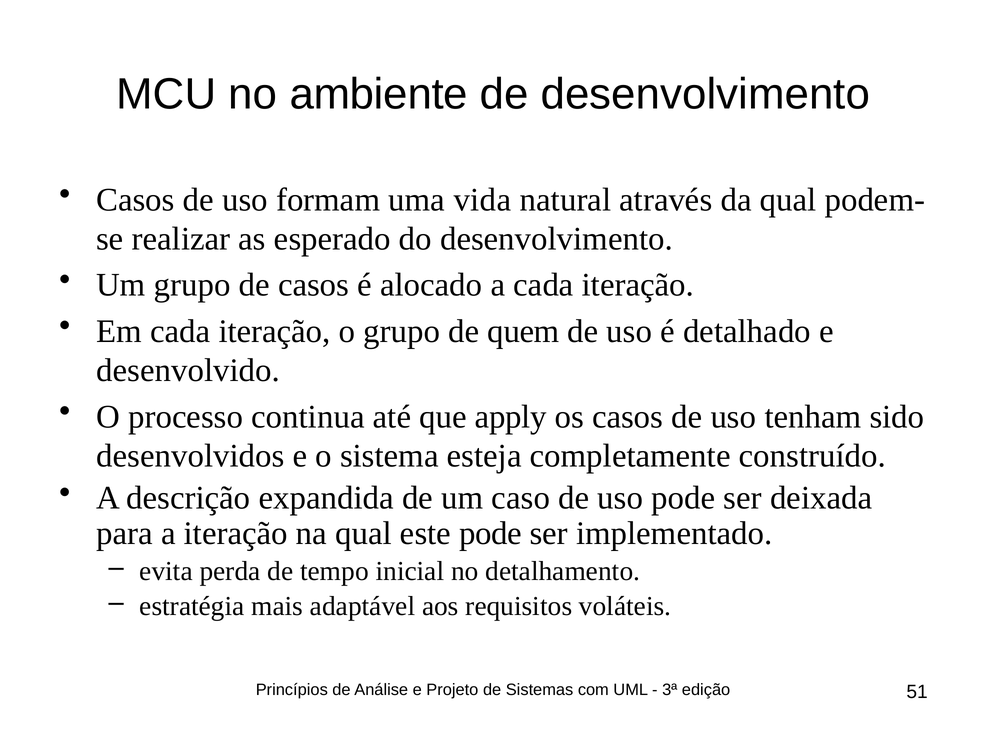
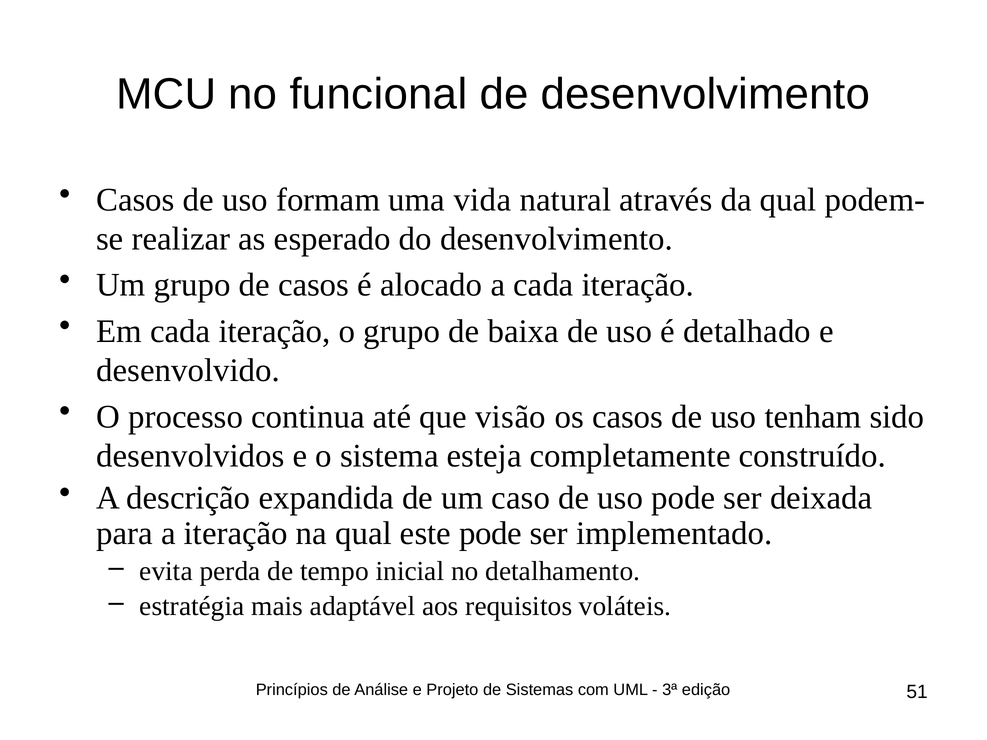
ambiente: ambiente -> funcional
quem: quem -> baixa
apply: apply -> visão
